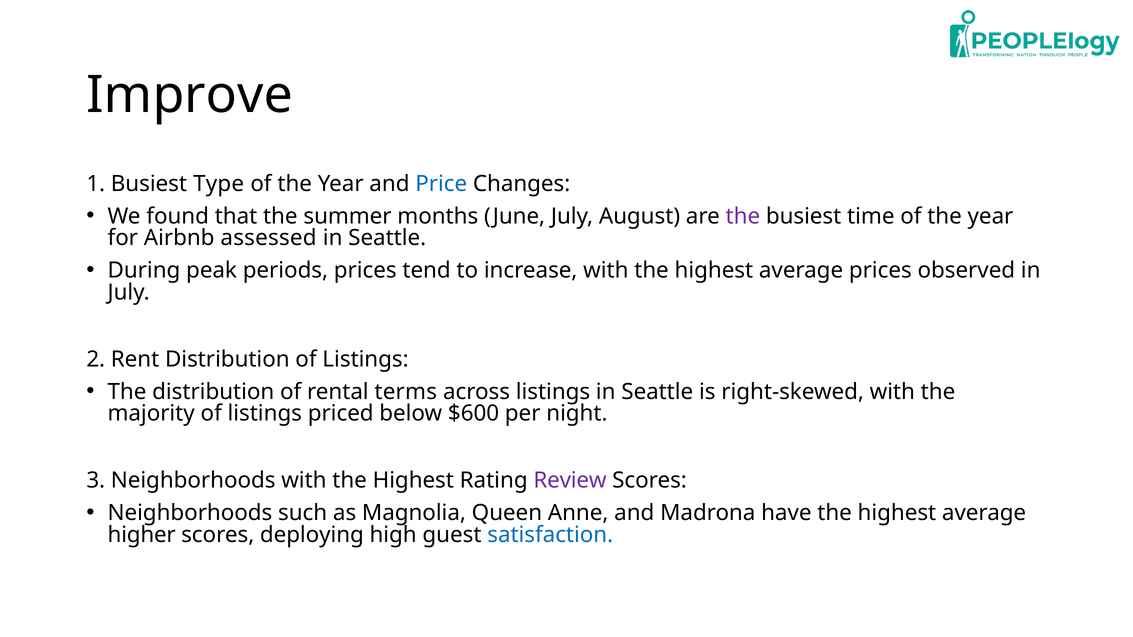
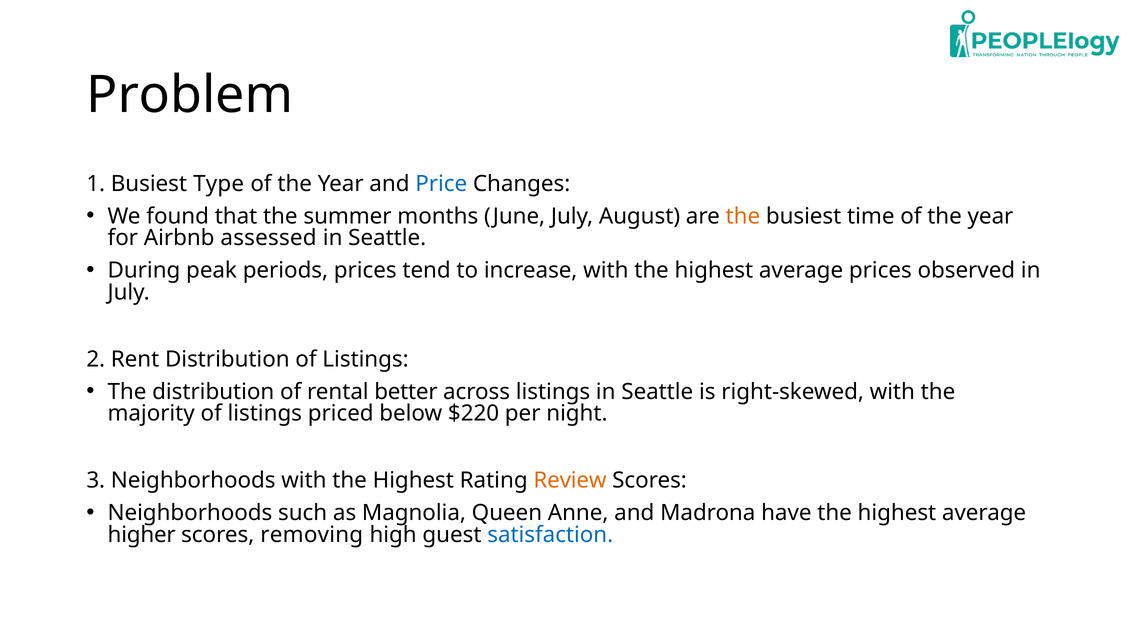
Improve: Improve -> Problem
the at (743, 216) colour: purple -> orange
terms: terms -> better
$600: $600 -> $220
Review colour: purple -> orange
deploying: deploying -> removing
